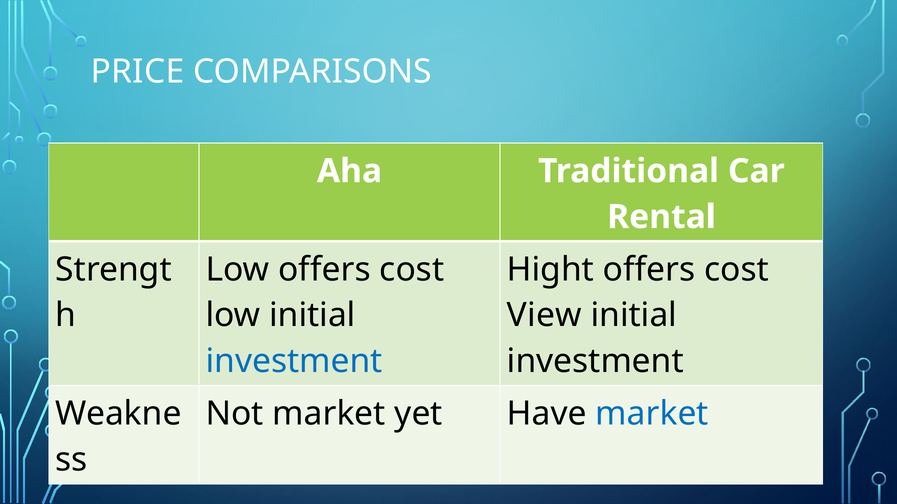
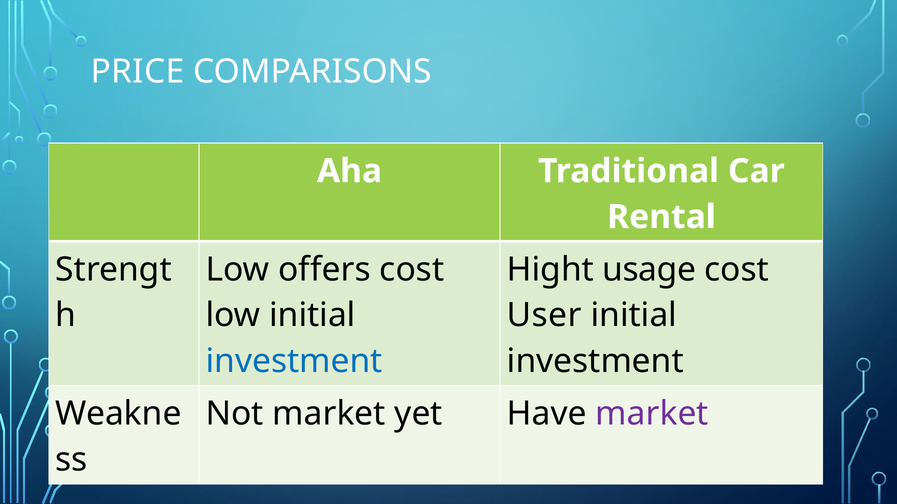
Hight offers: offers -> usage
View: View -> User
market at (652, 414) colour: blue -> purple
